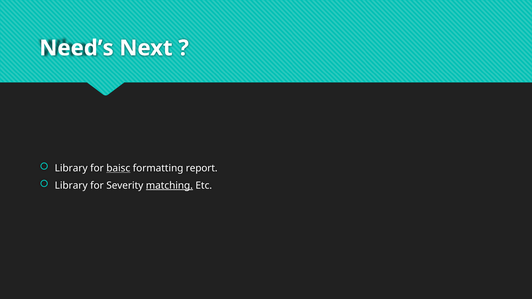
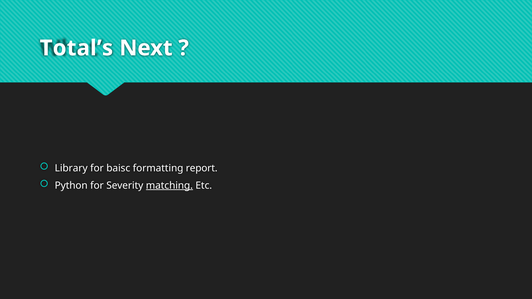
Need’s: Need’s -> Total’s
baisc underline: present -> none
Library at (71, 186): Library -> Python
